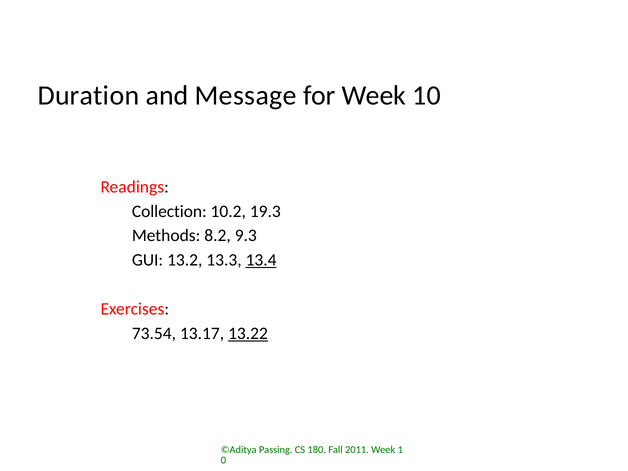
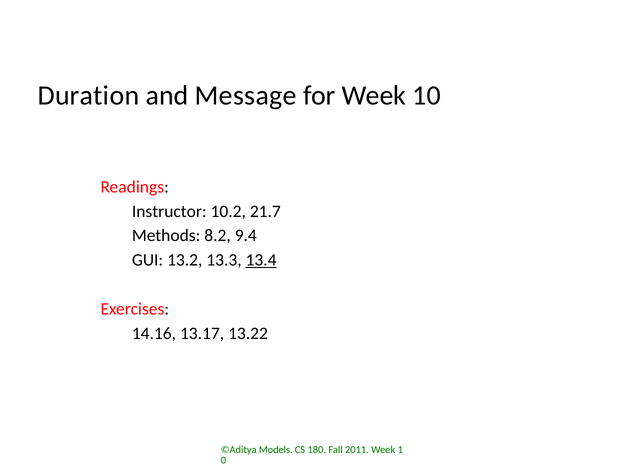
Collection: Collection -> Instructor
19.3: 19.3 -> 21.7
9.3: 9.3 -> 9.4
73.54: 73.54 -> 14.16
13.22 underline: present -> none
Passing: Passing -> Models
